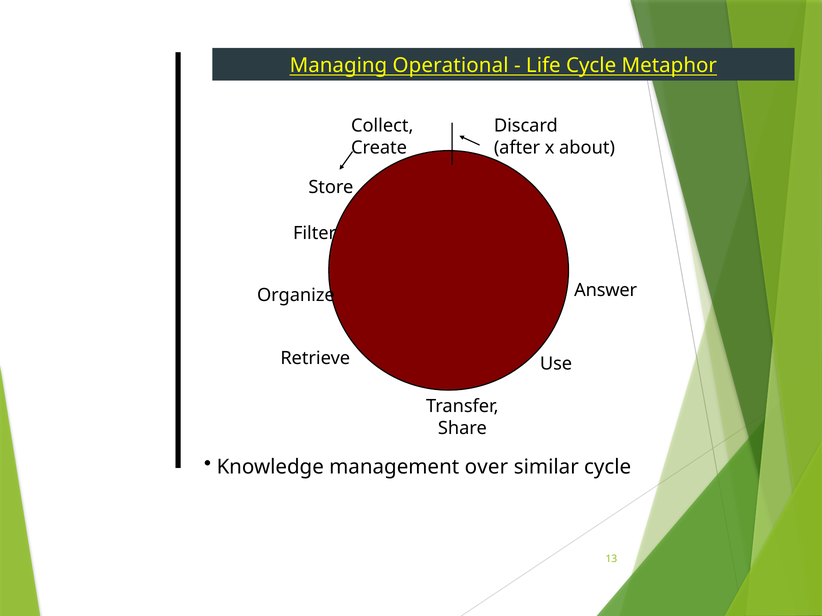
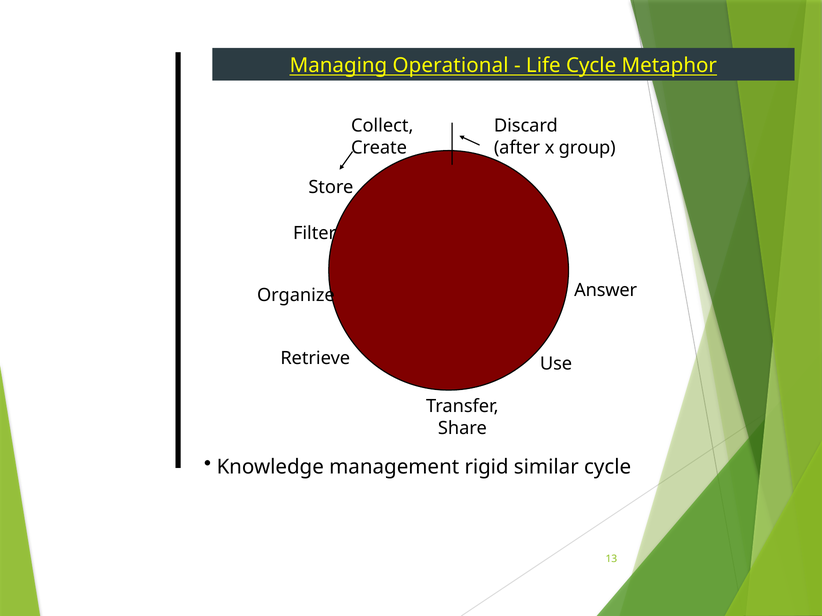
about: about -> group
over: over -> rigid
